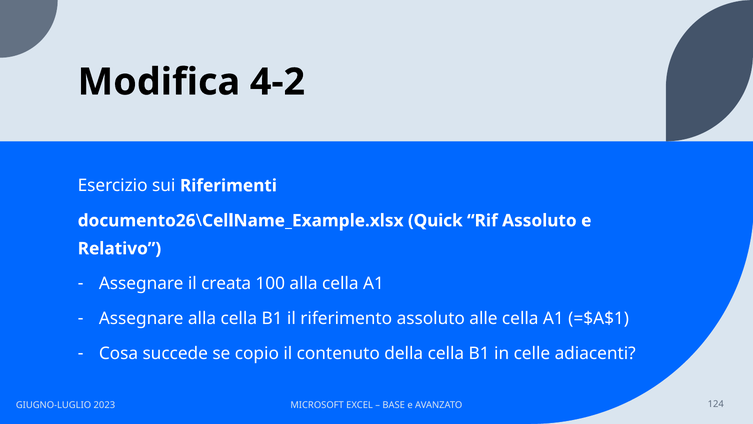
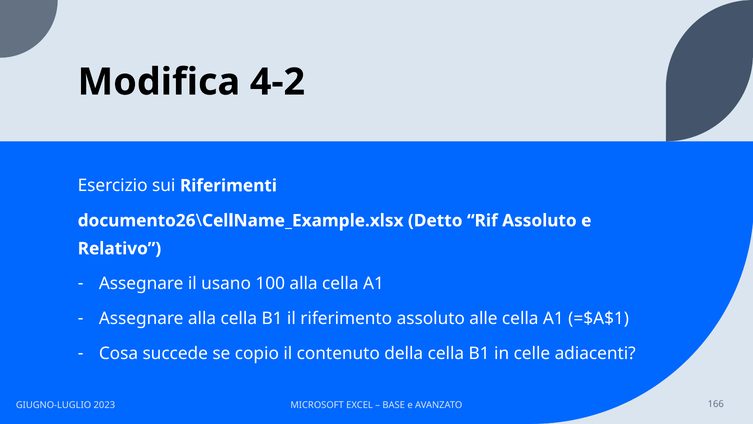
Quick: Quick -> Detto
creata: creata -> usano
124: 124 -> 166
